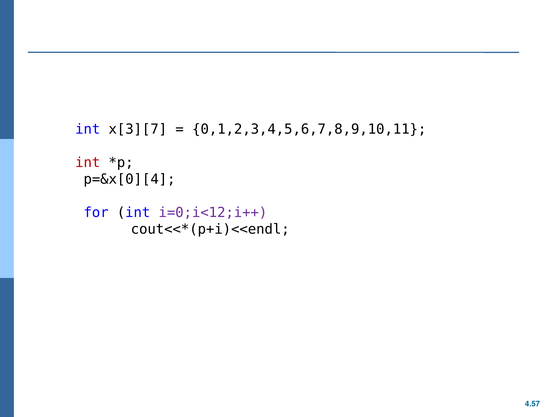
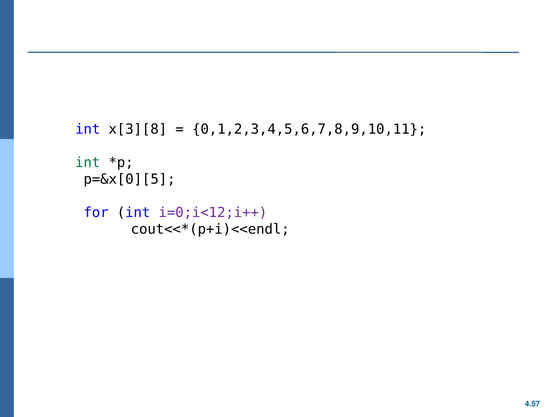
x[3][7: x[3][7 -> x[3][8
int at (88, 163) colour: red -> green
p=&x[0][4: p=&x[0][4 -> p=&x[0][5
